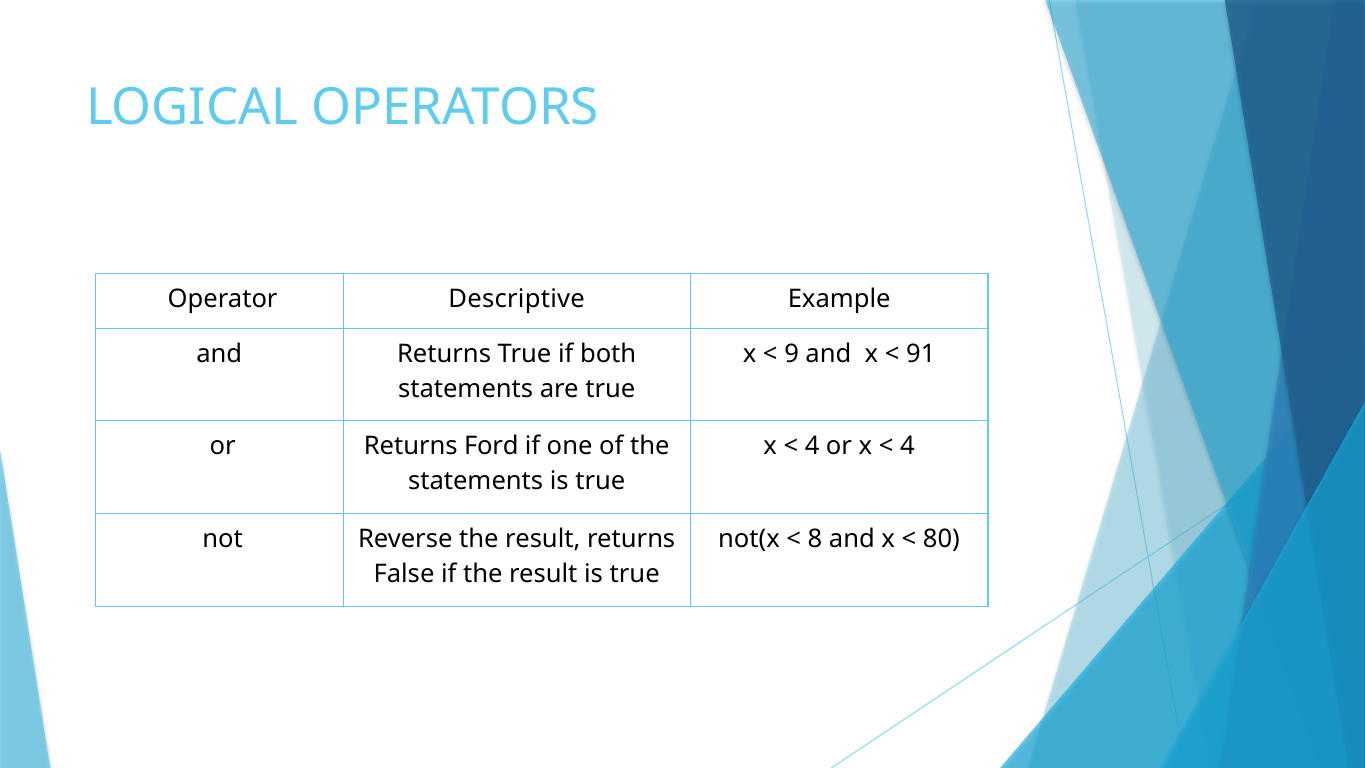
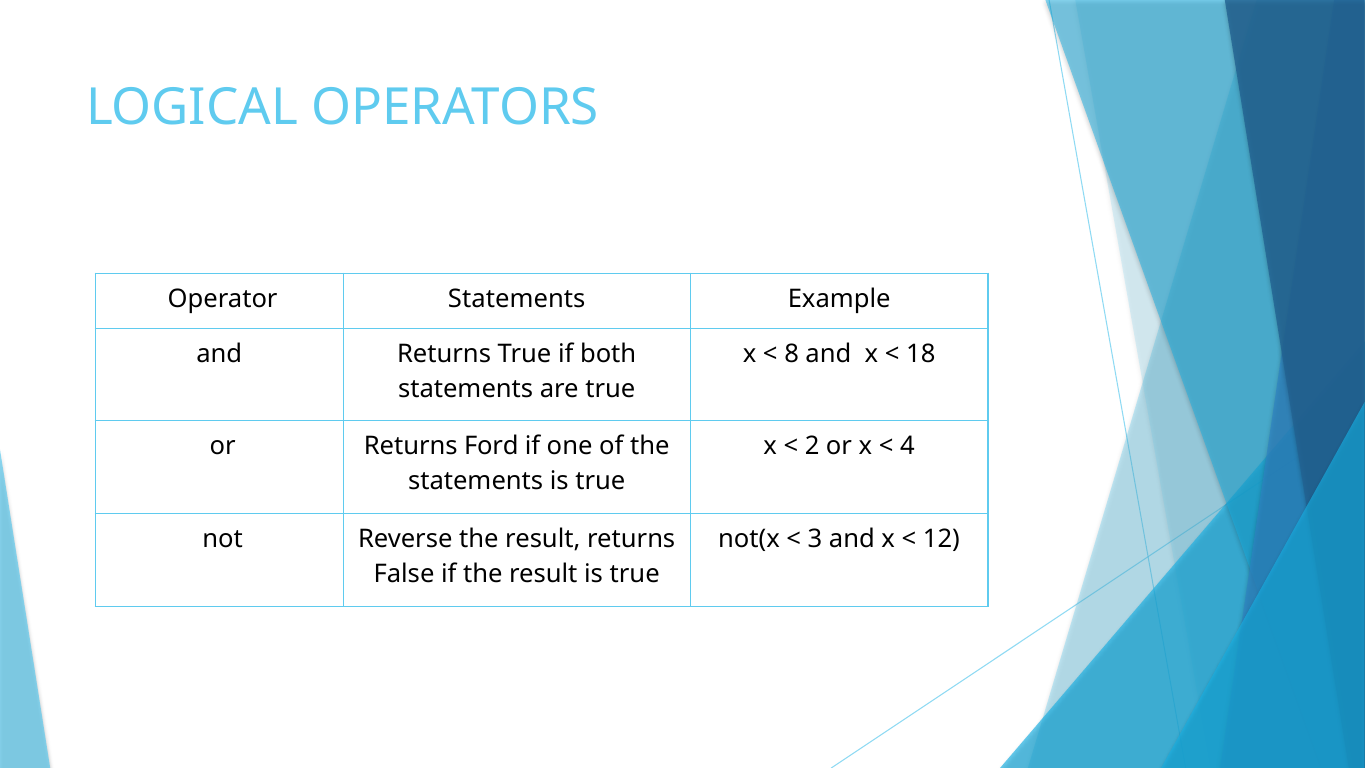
Operator Descriptive: Descriptive -> Statements
9: 9 -> 8
91: 91 -> 18
4 at (812, 446): 4 -> 2
8: 8 -> 3
80: 80 -> 12
